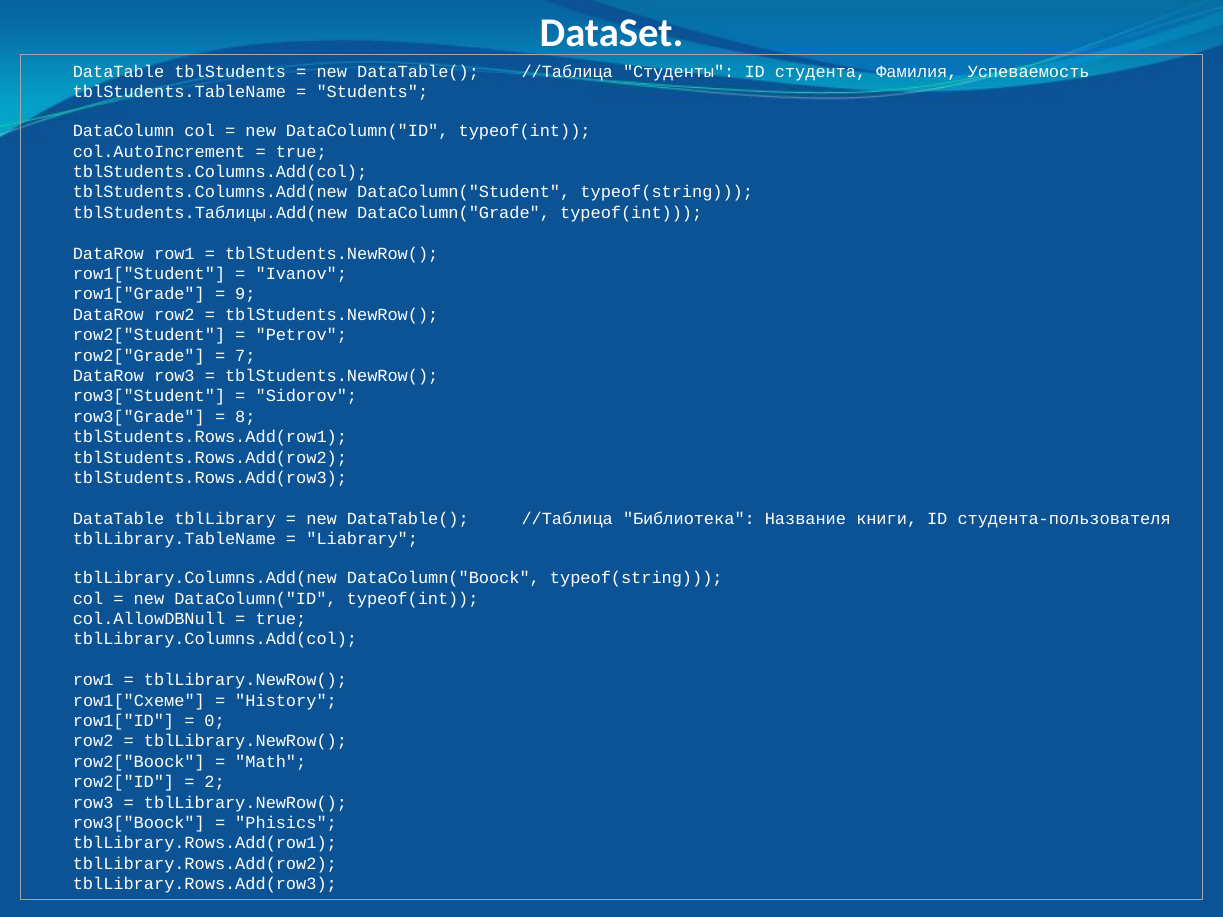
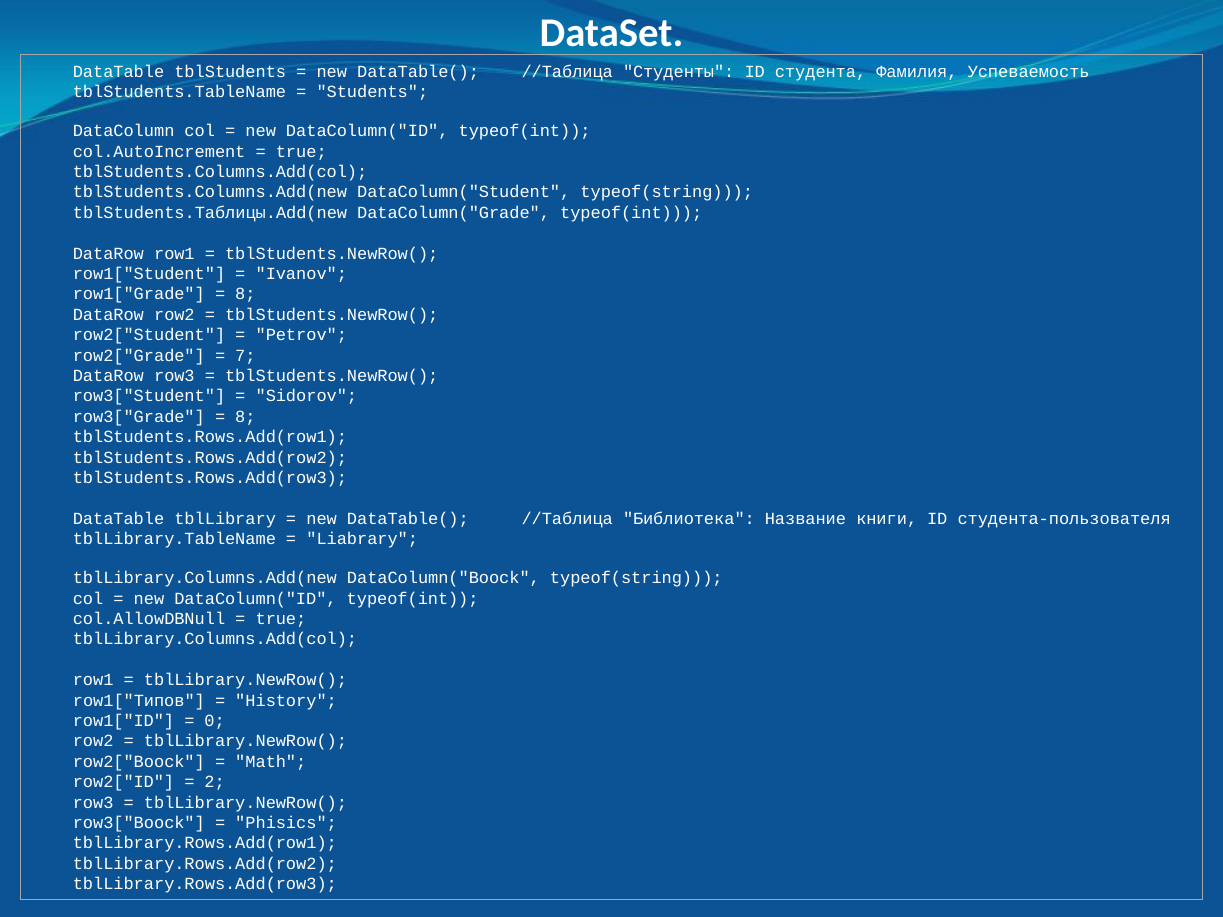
9 at (245, 294): 9 -> 8
row1["Схеме: row1["Схеме -> row1["Типов
